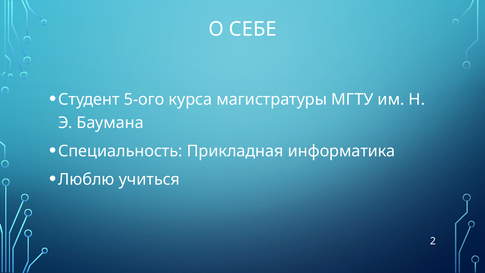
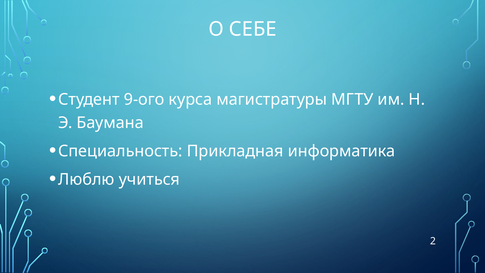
5-ого: 5-ого -> 9-ого
